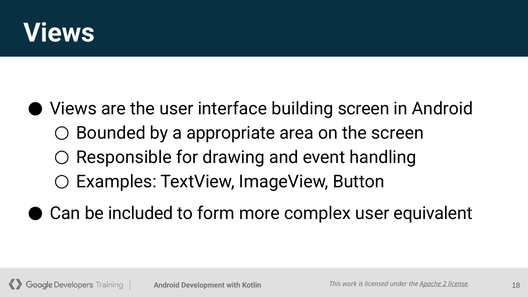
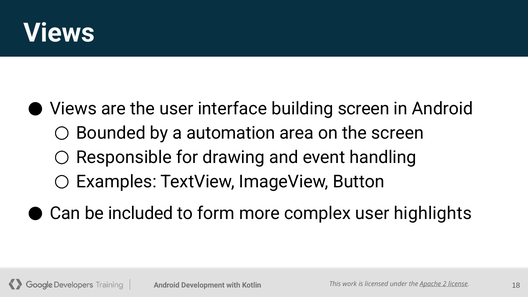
appropriate: appropriate -> automation
equivalent: equivalent -> highlights
